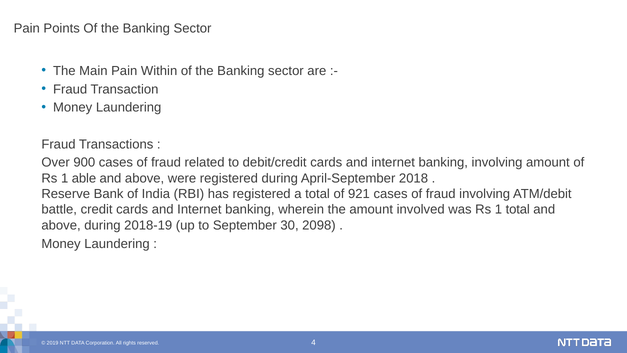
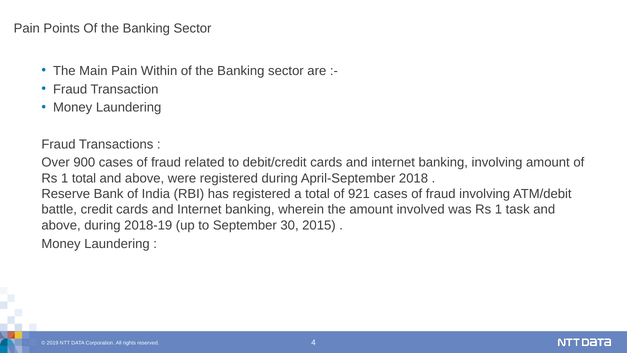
1 able: able -> total
1 total: total -> task
2098: 2098 -> 2015
